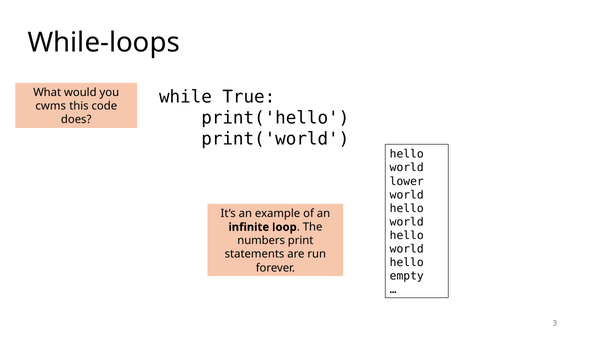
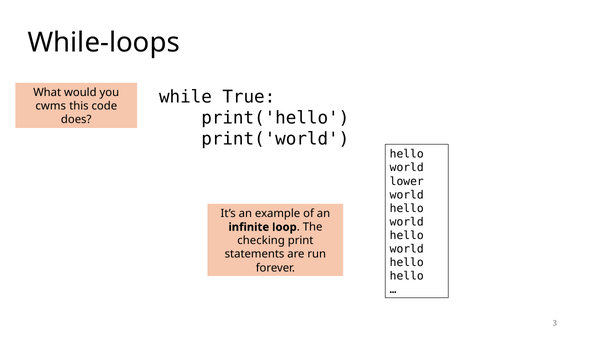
numbers: numbers -> checking
empty at (407, 276): empty -> hello
